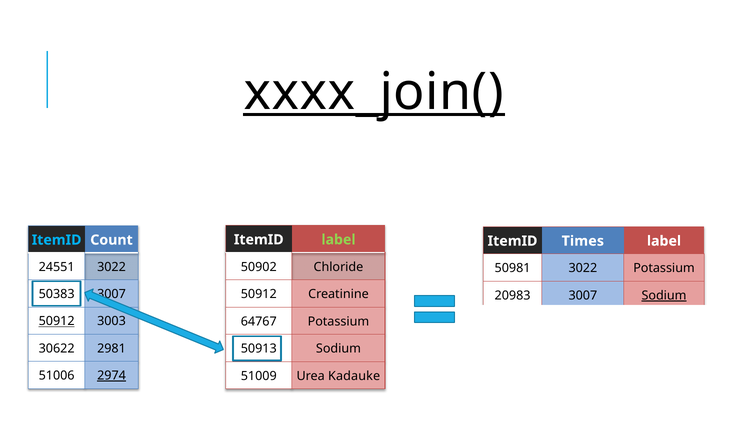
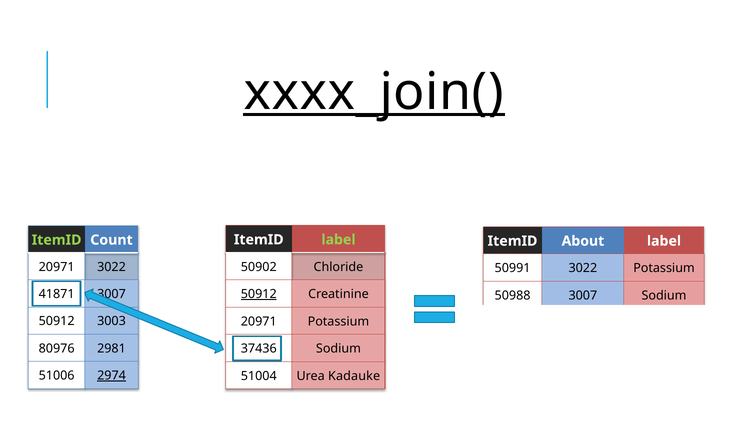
ItemID at (57, 240) colour: light blue -> light green
Times: Times -> About
24551 at (57, 267): 24551 -> 20971
50981: 50981 -> 50991
50912 at (259, 294) underline: none -> present
50383: 50383 -> 41871
20983: 20983 -> 50988
Sodium at (664, 296) underline: present -> none
50912 at (57, 322) underline: present -> none
64767 at (259, 322): 64767 -> 20971
30622: 30622 -> 80976
50913: 50913 -> 37436
51009: 51009 -> 51004
